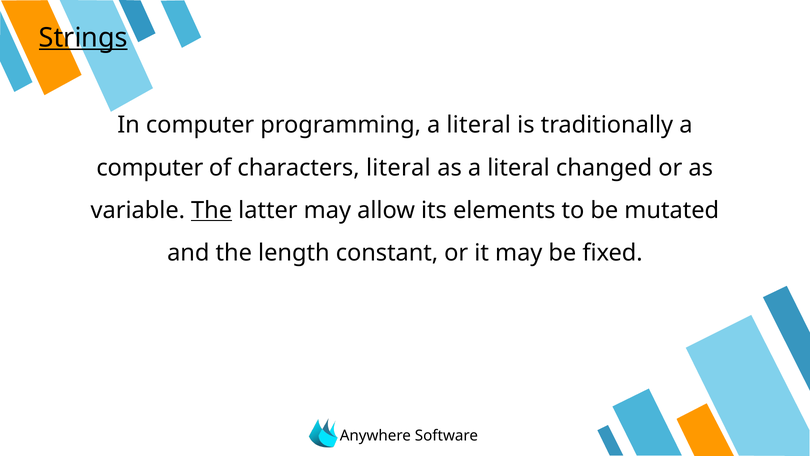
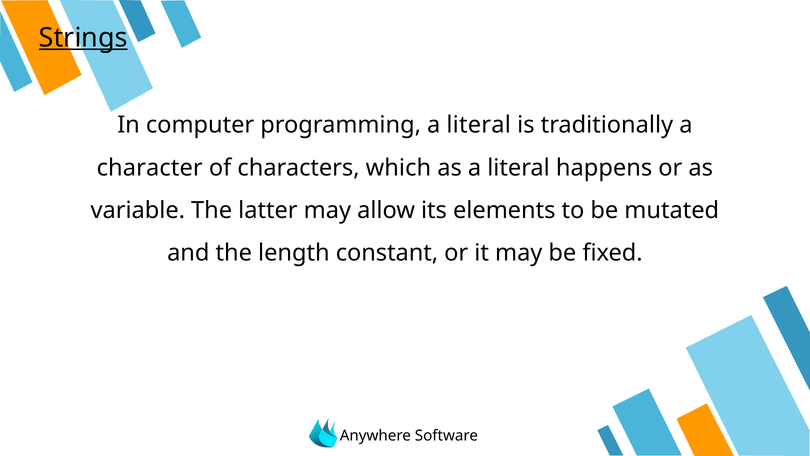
computer at (150, 168): computer -> character
characters literal: literal -> which
changed: changed -> happens
The at (212, 210) underline: present -> none
